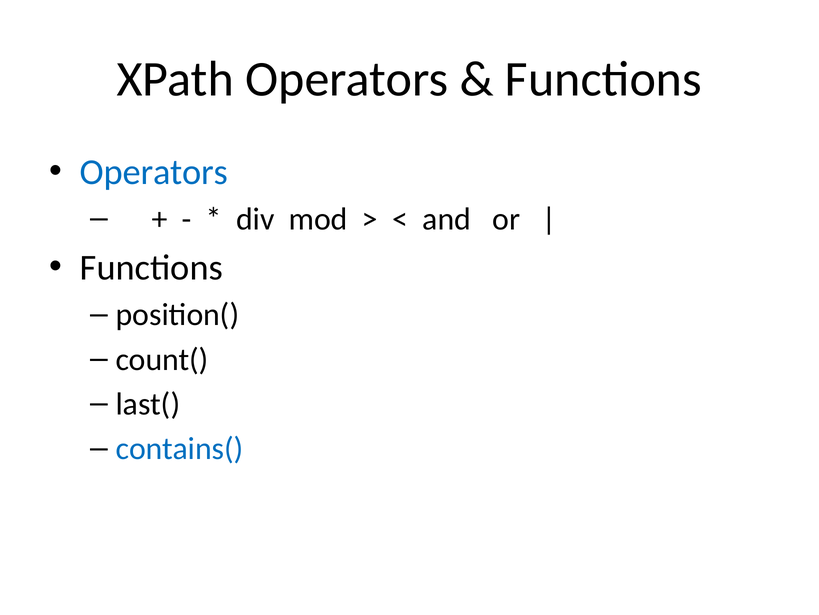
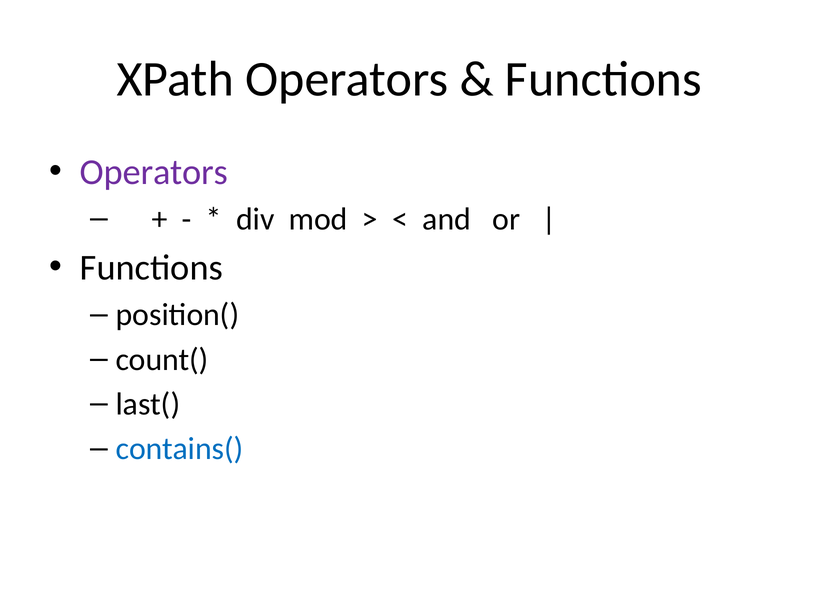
Operators at (154, 172) colour: blue -> purple
